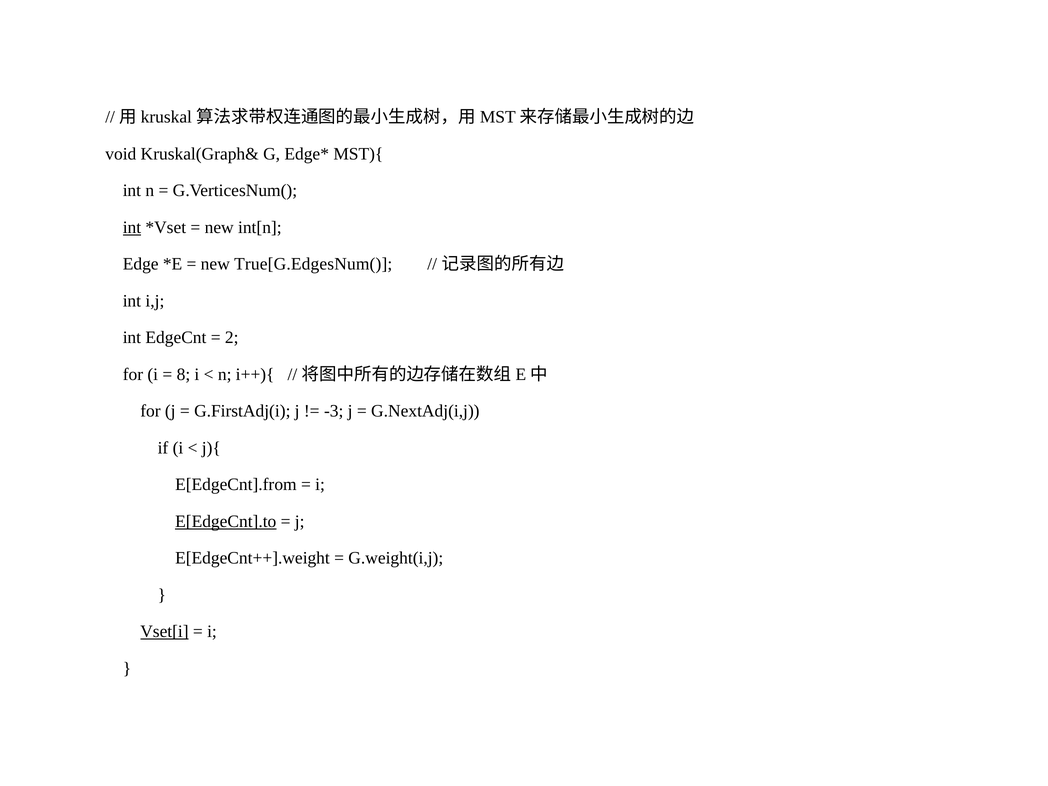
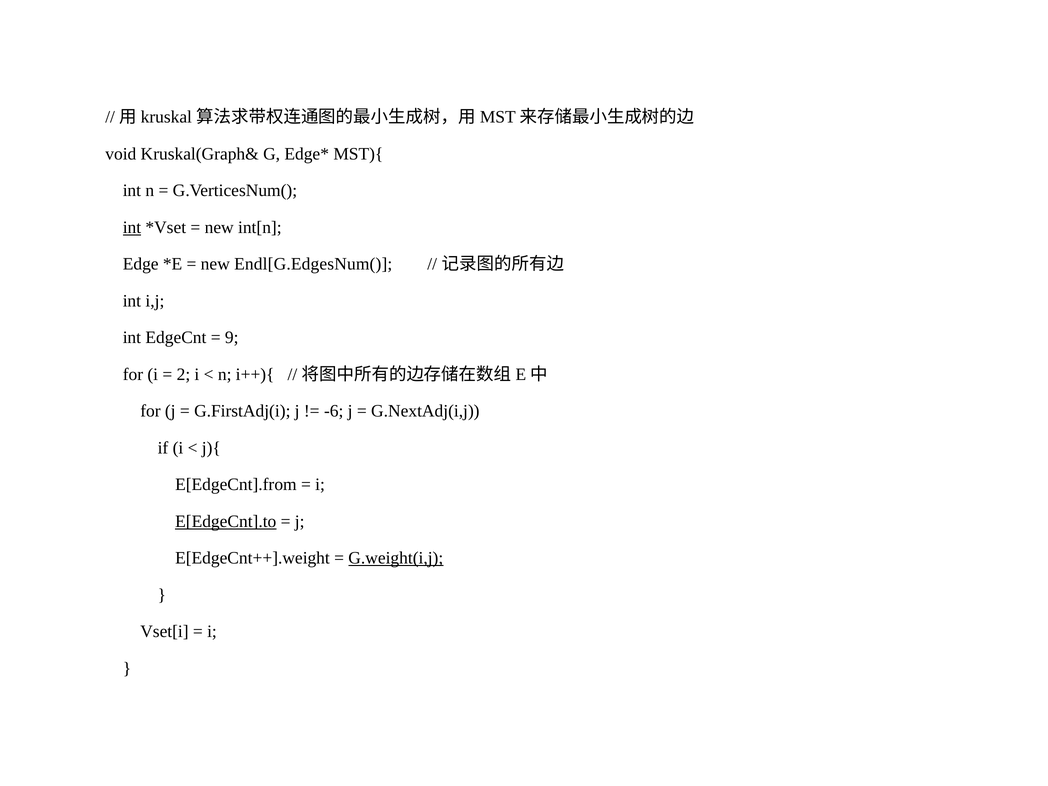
True[G.EdgesNum(: True[G.EdgesNum( -> Endl[G.EdgesNum(
2: 2 -> 9
8: 8 -> 2
-3: -3 -> -6
G.weight(i,j underline: none -> present
Vset[i underline: present -> none
